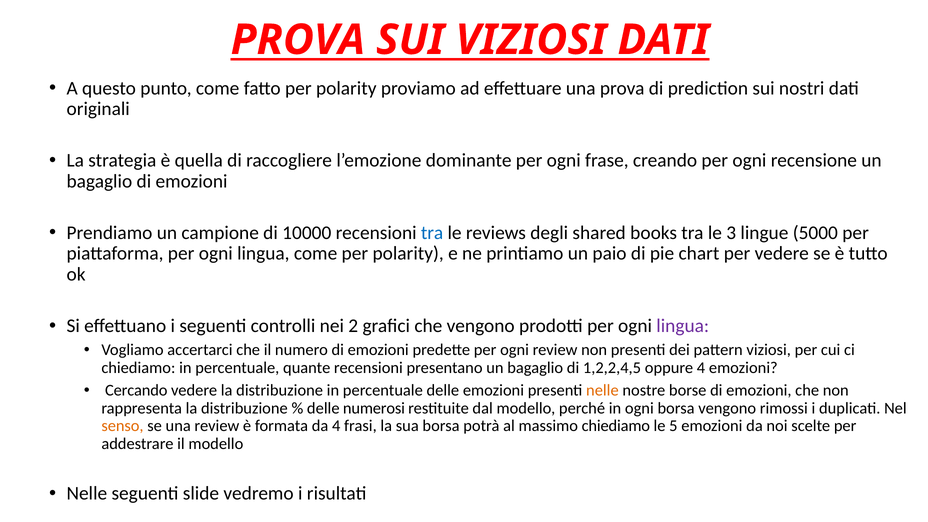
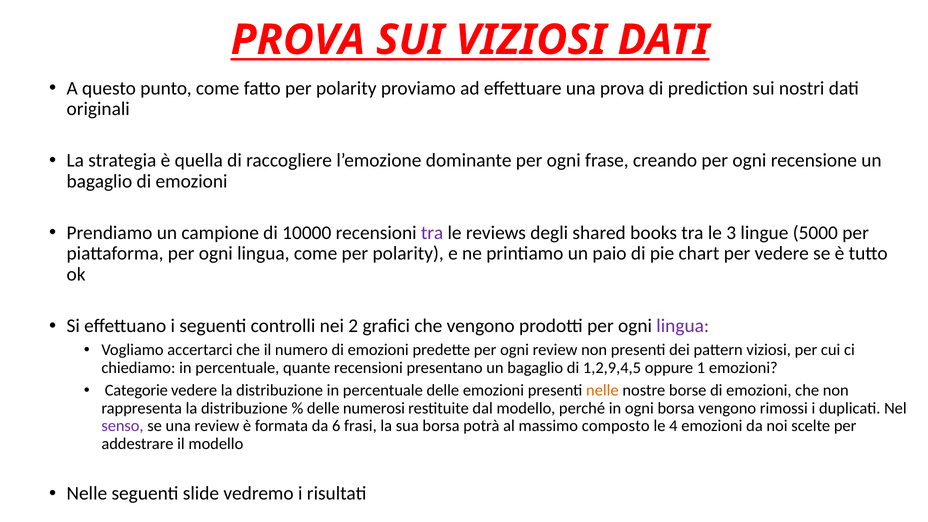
tra at (432, 233) colour: blue -> purple
1,2,2,4,5: 1,2,2,4,5 -> 1,2,9,4,5
oppure 4: 4 -> 1
Cercando: Cercando -> Categorie
senso colour: orange -> purple
da 4: 4 -> 6
massimo chiediamo: chiediamo -> composto
5: 5 -> 4
